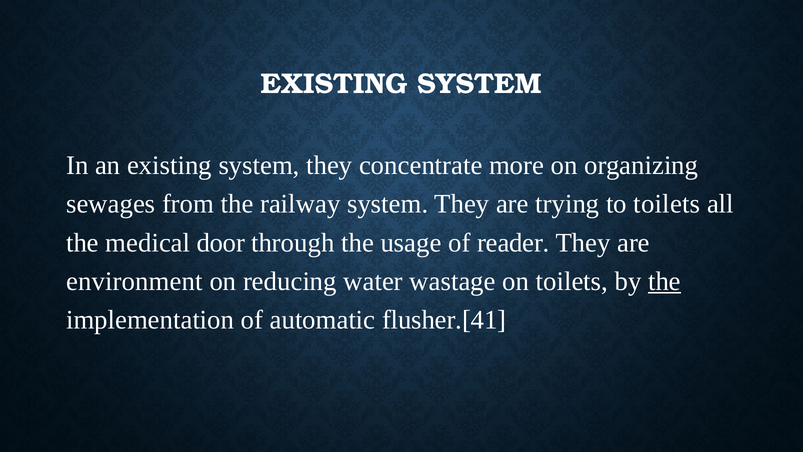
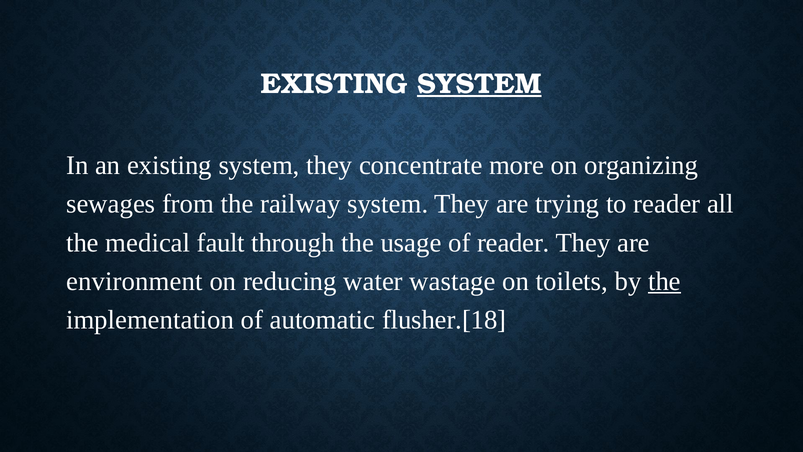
SYSTEM at (479, 84) underline: none -> present
to toilets: toilets -> reader
door: door -> fault
flusher.[41: flusher.[41 -> flusher.[18
